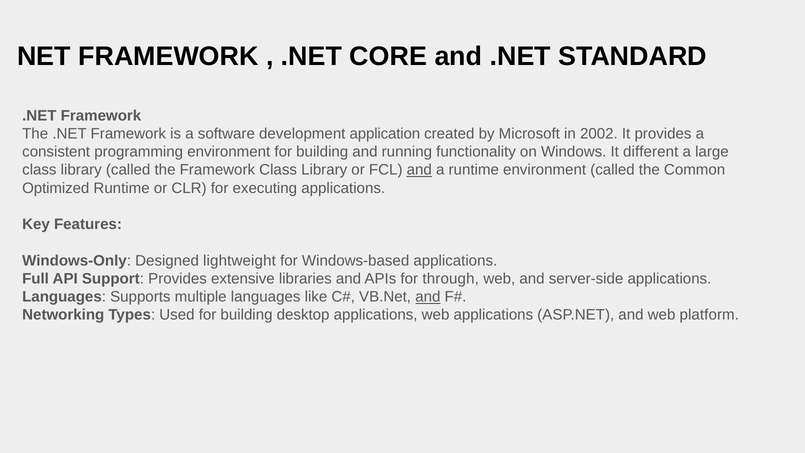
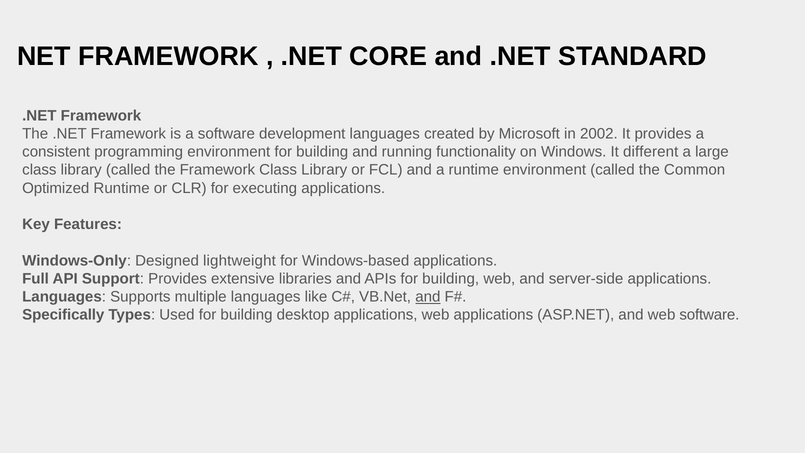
development application: application -> languages
and at (419, 170) underline: present -> none
APIs for through: through -> building
Networking: Networking -> Specifically
web platform: platform -> software
